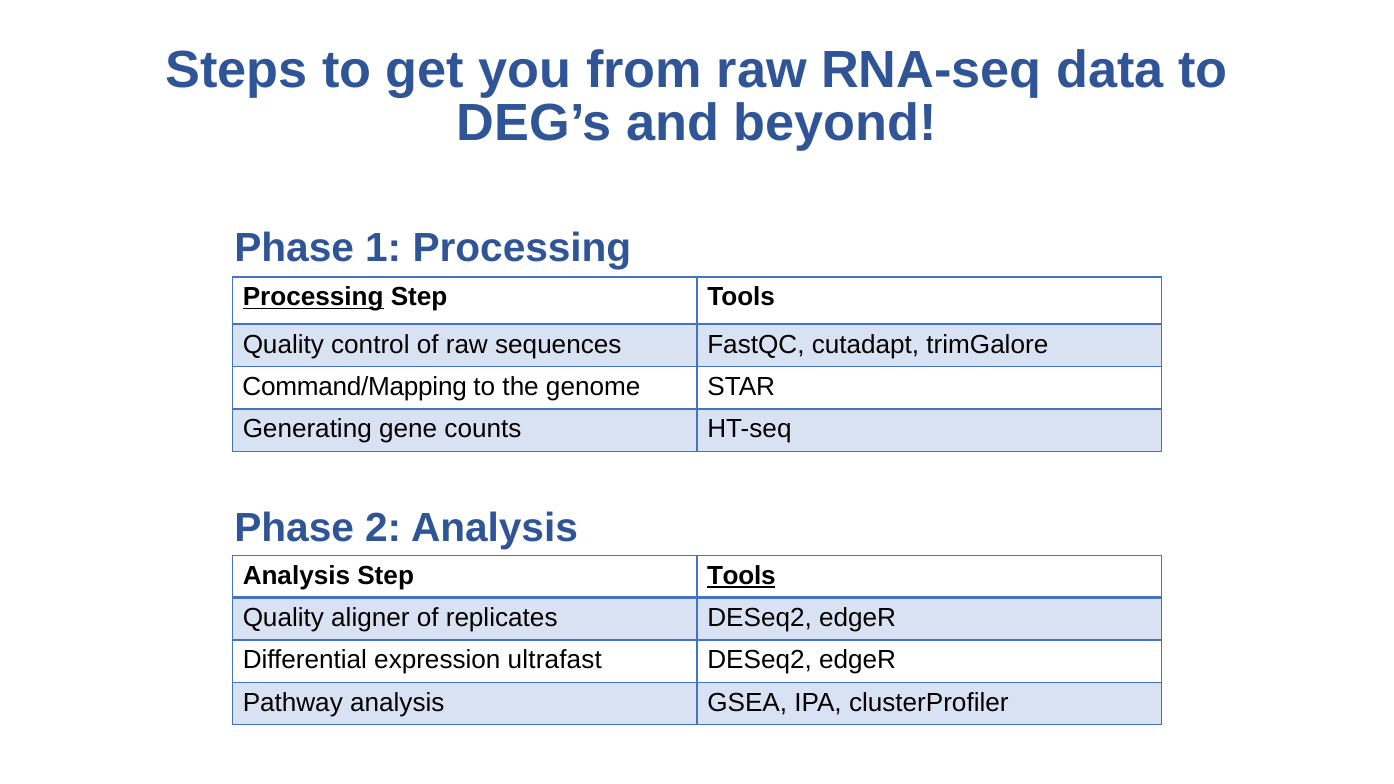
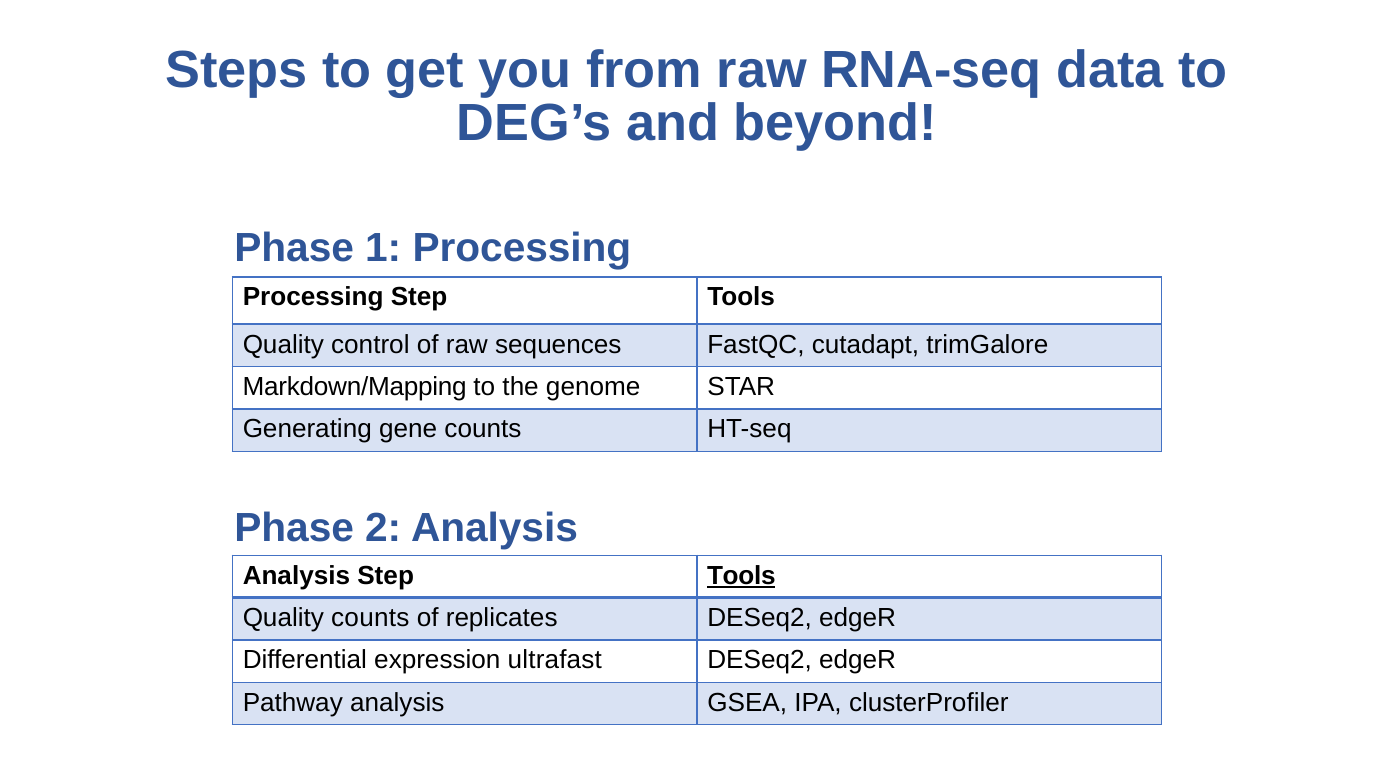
Processing at (313, 297) underline: present -> none
Command/Mapping: Command/Mapping -> Markdown/Mapping
Quality aligner: aligner -> counts
